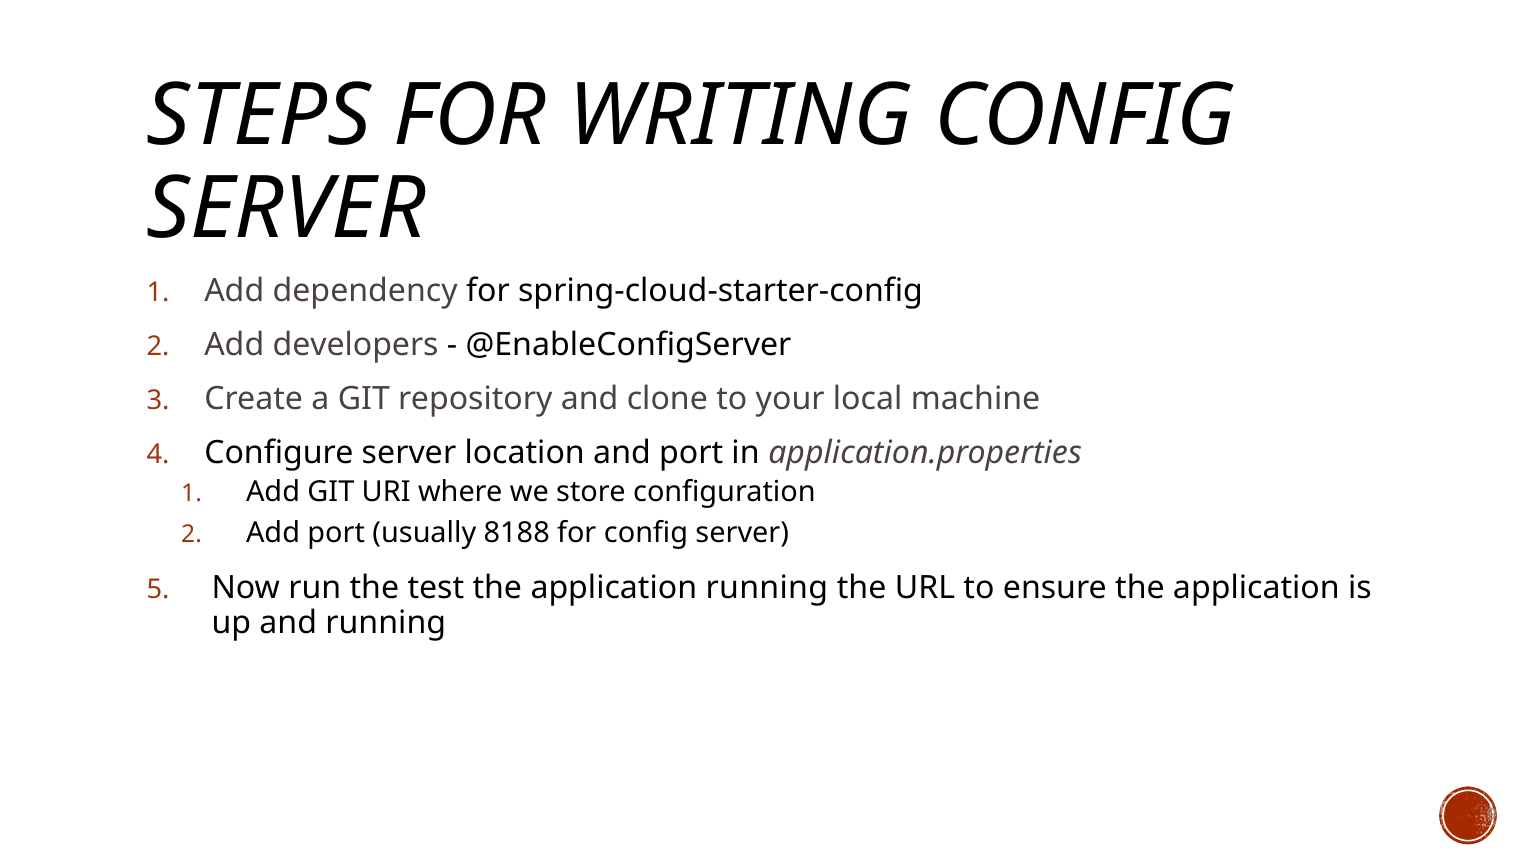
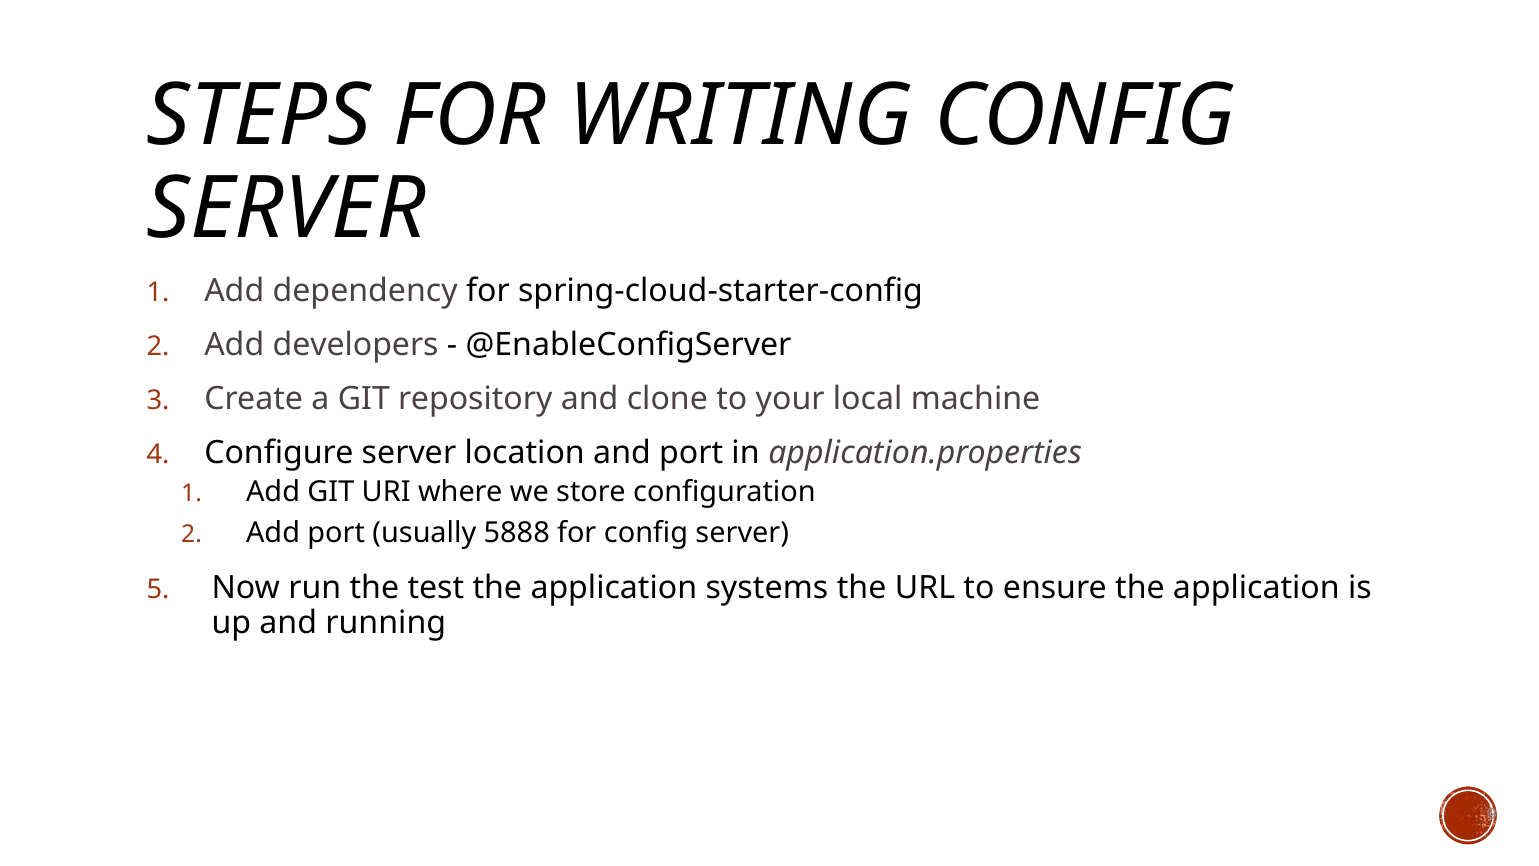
8188: 8188 -> 5888
application running: running -> systems
